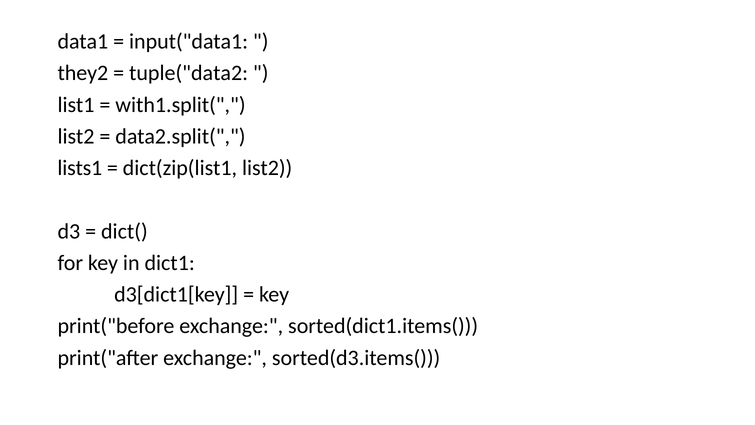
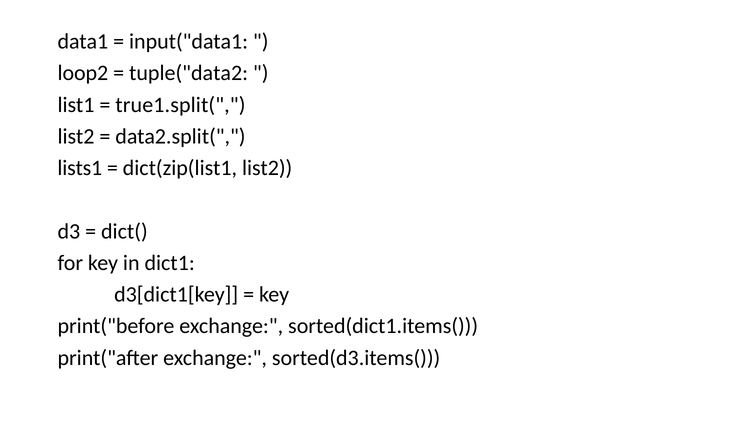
they2: they2 -> loop2
with1.split(: with1.split( -> true1.split(
